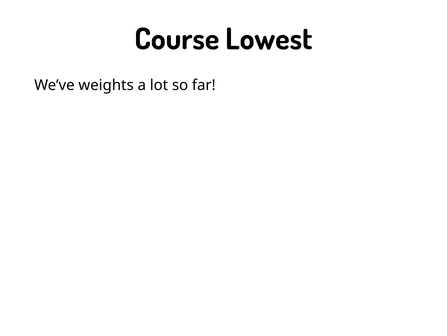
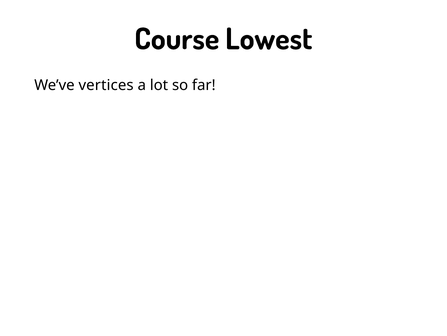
weights: weights -> vertices
